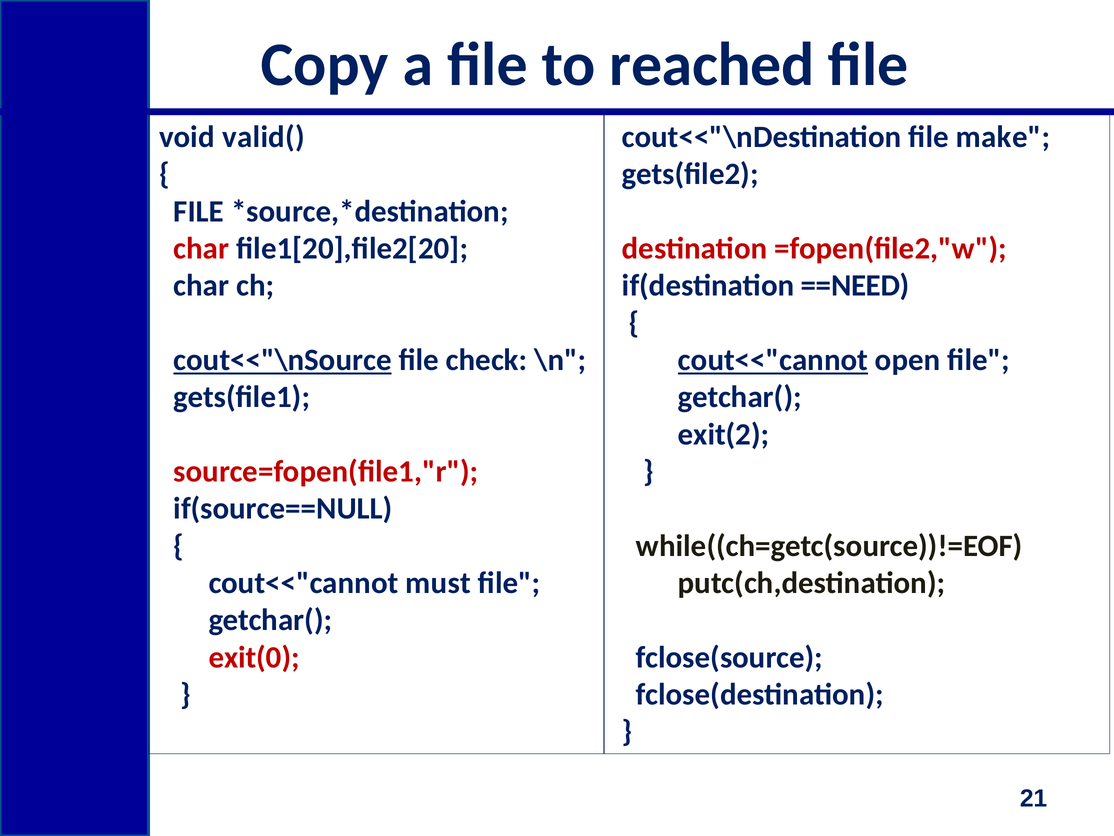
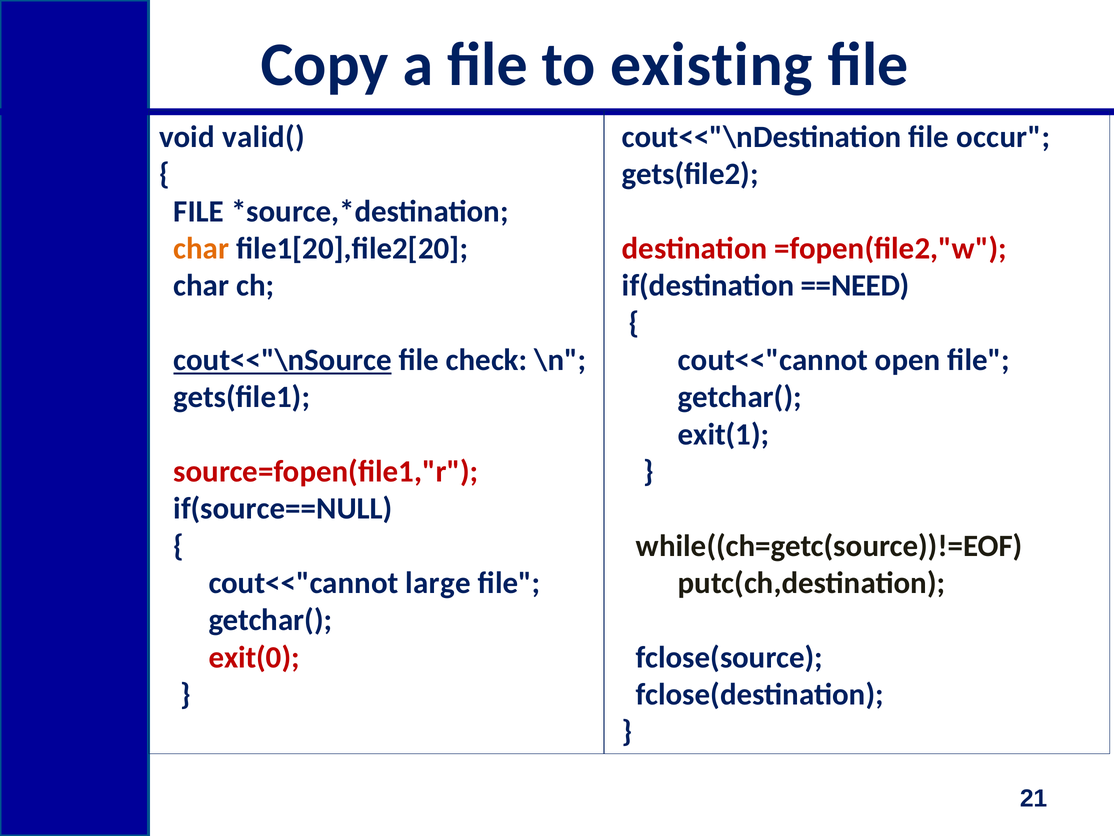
reached: reached -> existing
make: make -> occur
char at (201, 248) colour: red -> orange
cout<<"cannot at (773, 360) underline: present -> none
exit(2: exit(2 -> exit(1
must: must -> large
